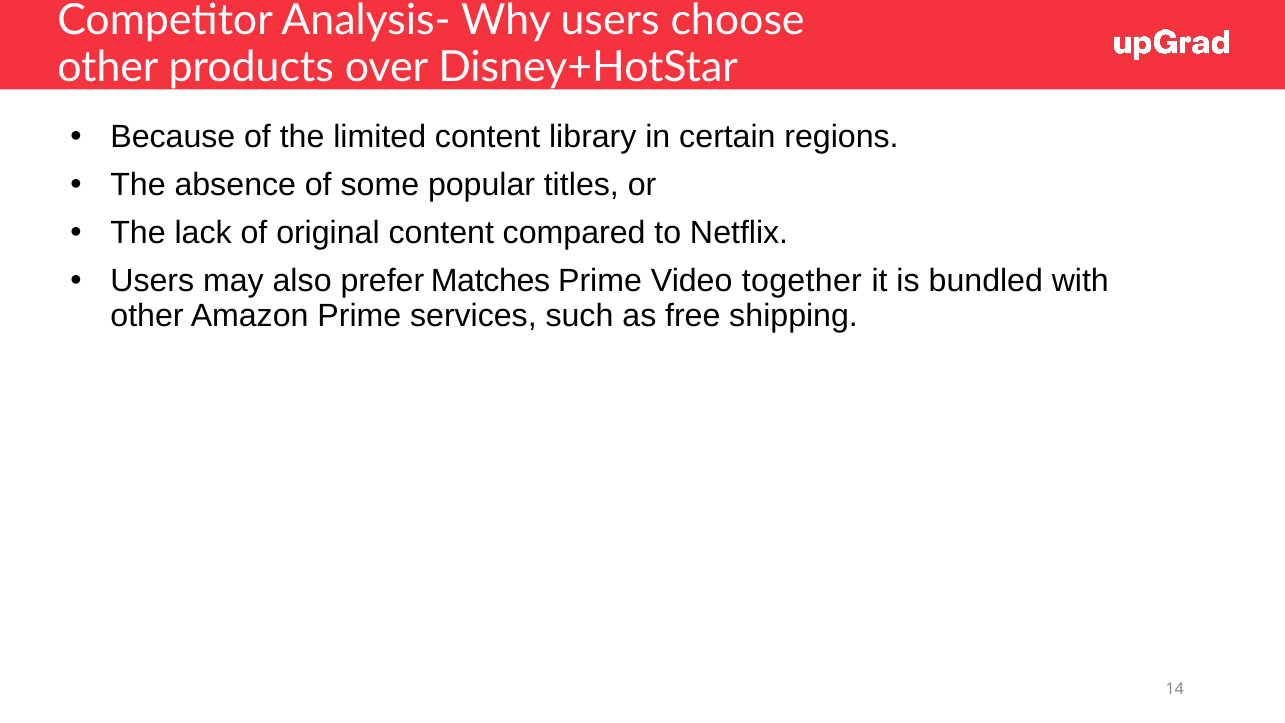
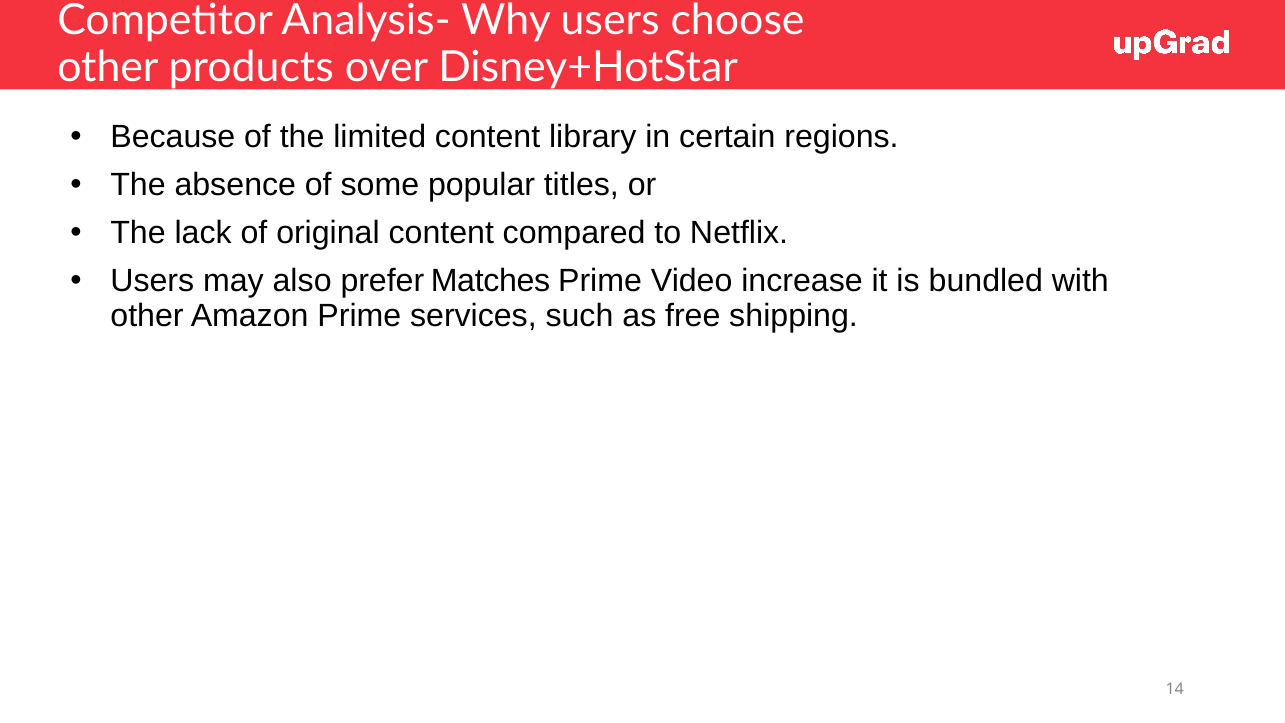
together: together -> increase
